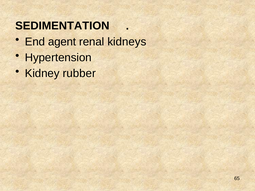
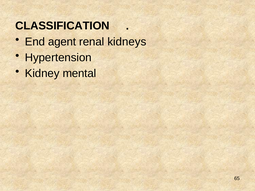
SEDIMENTATION: SEDIMENTATION -> CLASSIFICATION
rubber: rubber -> mental
